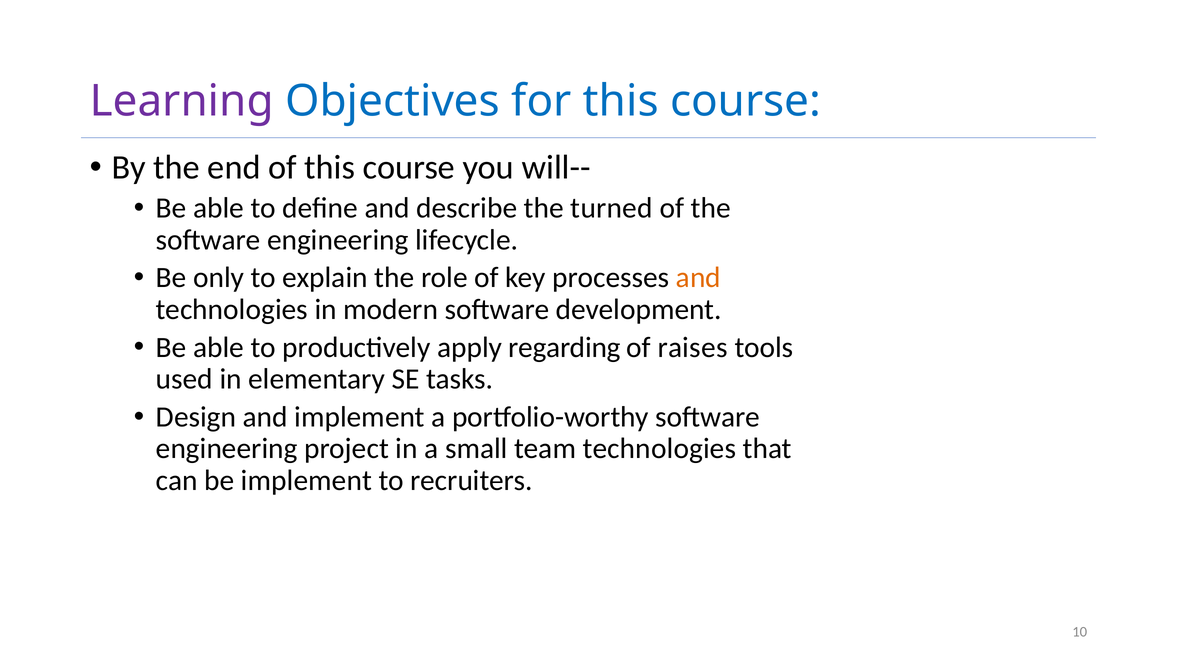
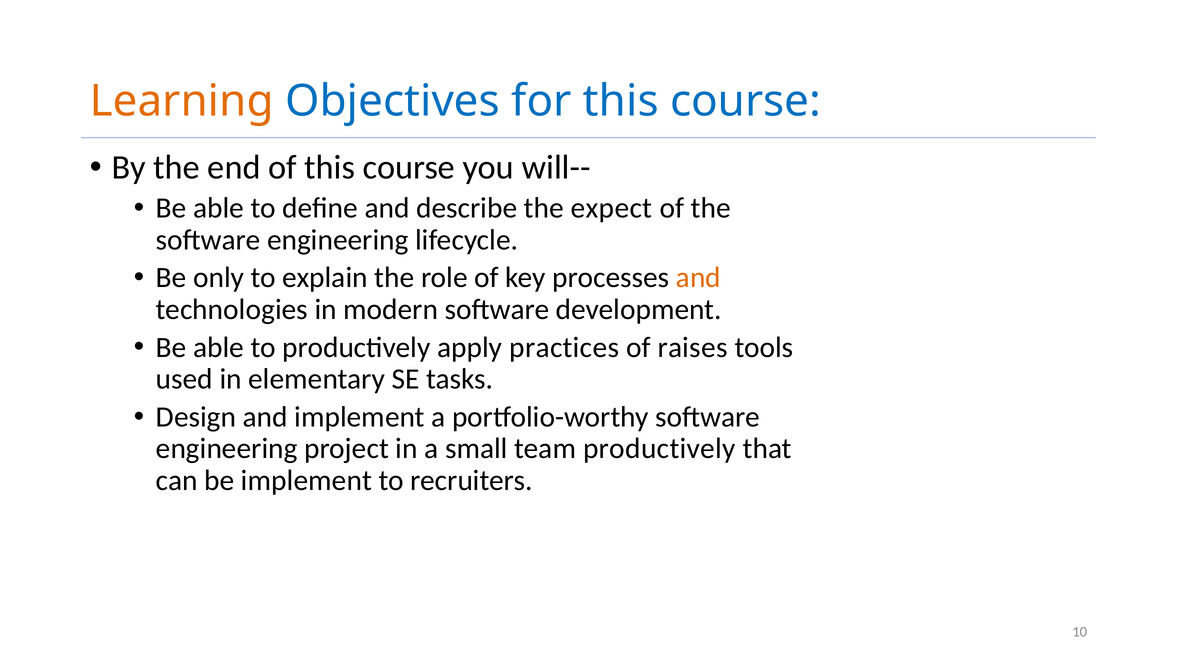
Learning colour: purple -> orange
turned: turned -> expect
regarding: regarding -> practices
team technologies: technologies -> productively
